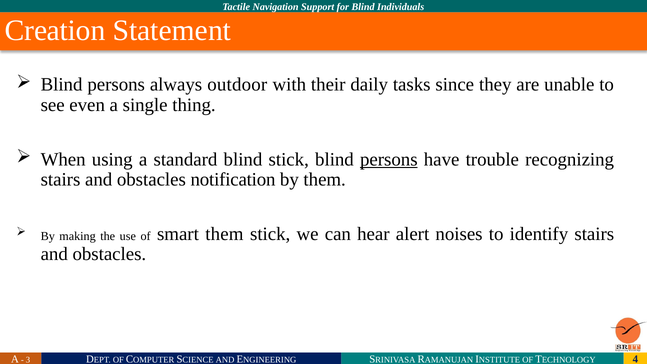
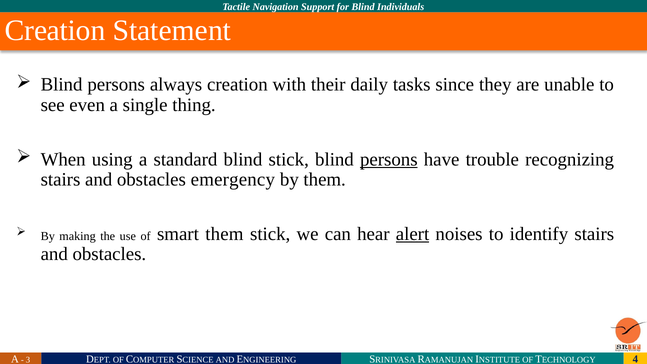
always outdoor: outdoor -> creation
notification: notification -> emergency
alert underline: none -> present
